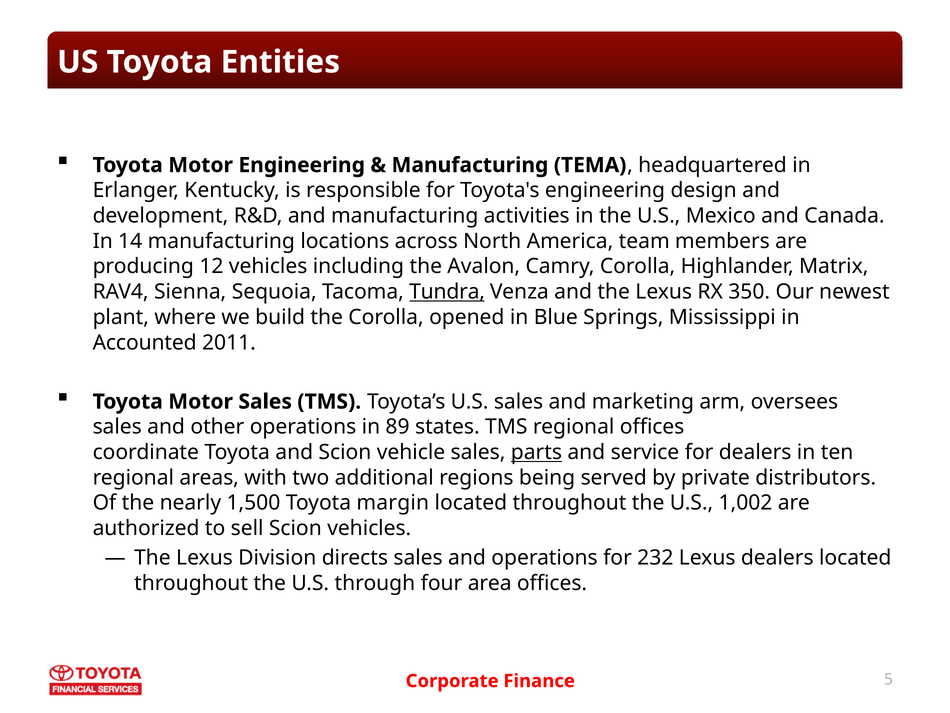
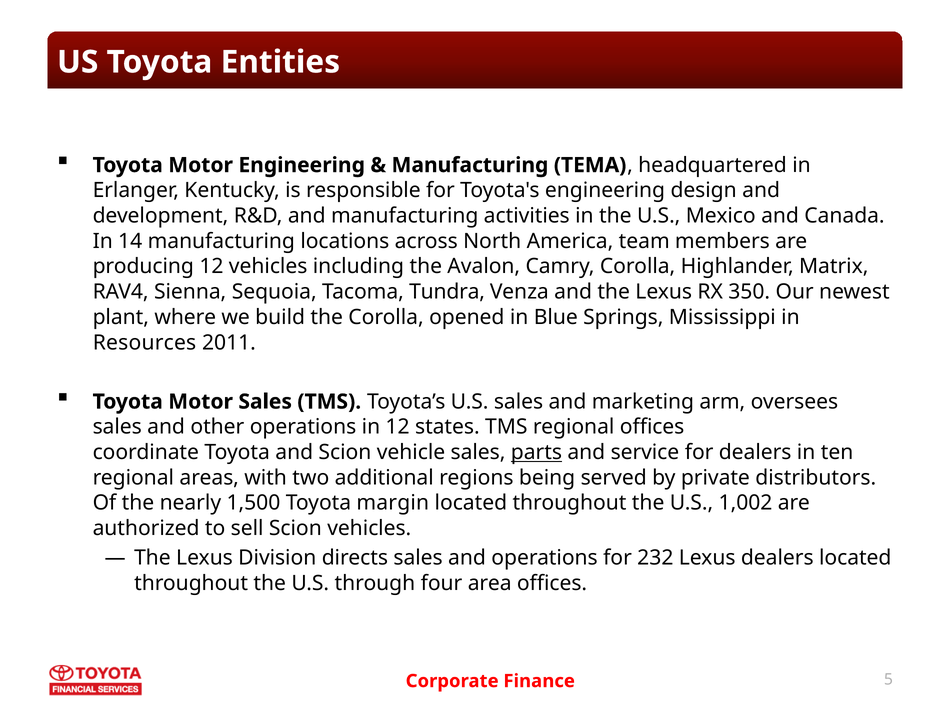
Tundra underline: present -> none
Accounted: Accounted -> Resources
in 89: 89 -> 12
